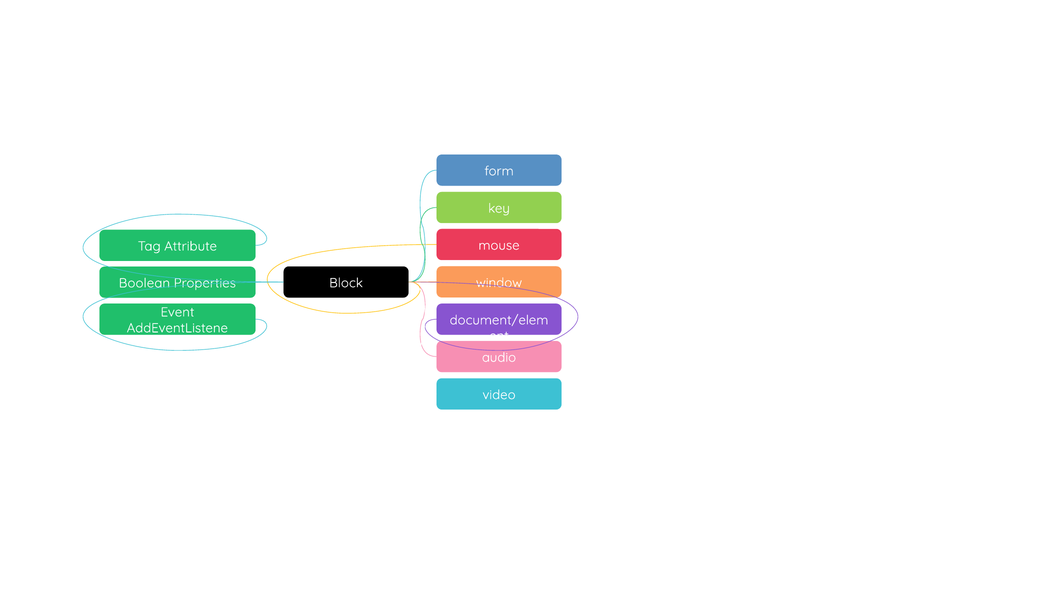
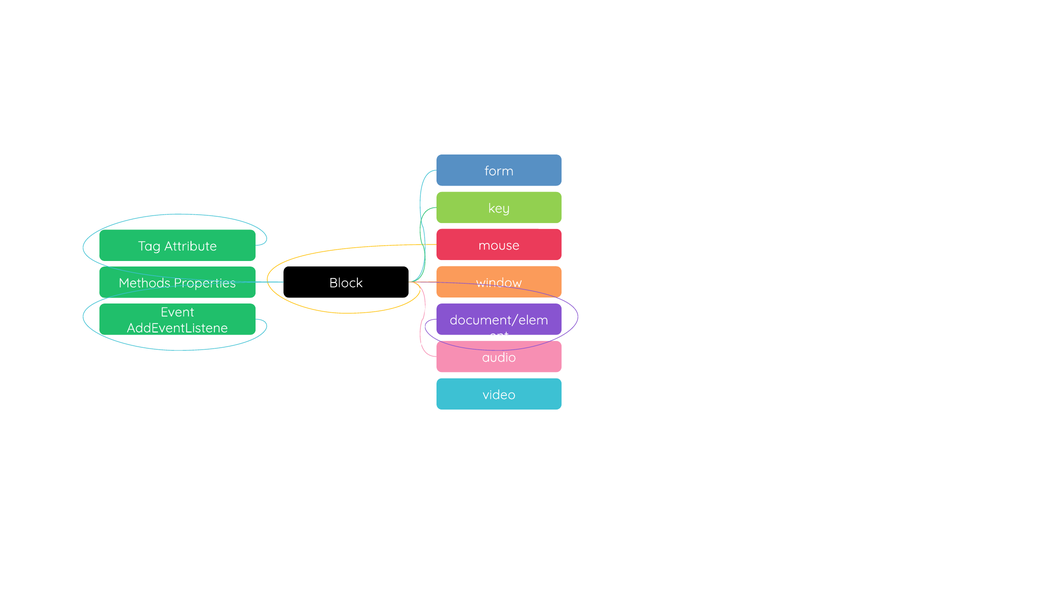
Boolean: Boolean -> Methods
